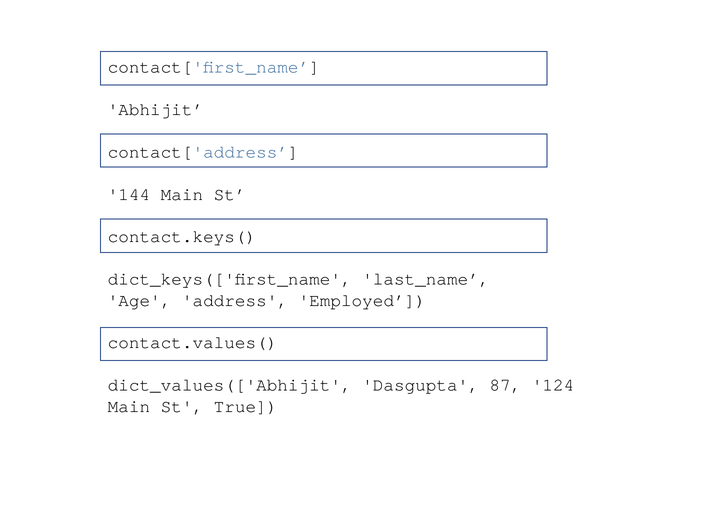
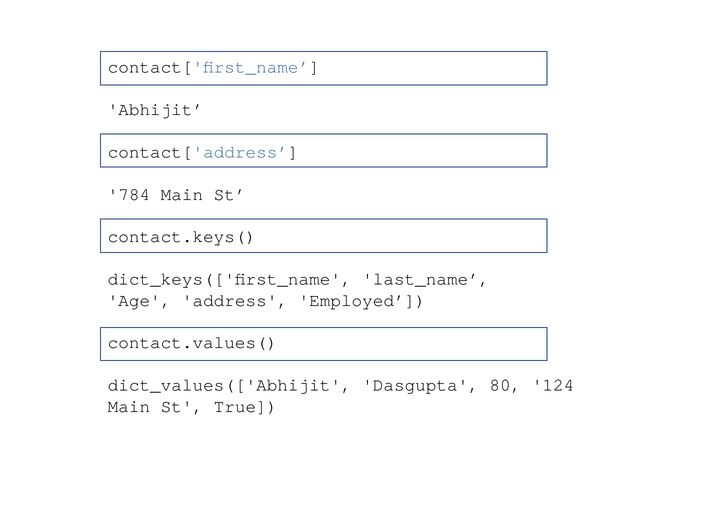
144: 144 -> 784
87: 87 -> 80
